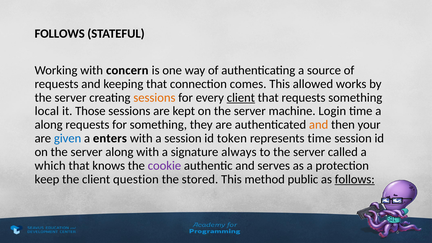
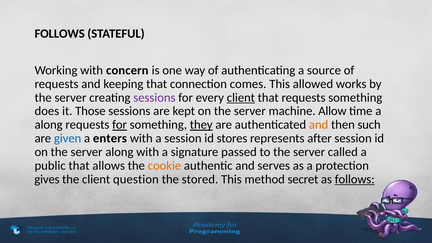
sessions at (154, 98) colour: orange -> purple
local: local -> does
Login: Login -> Allow
for at (120, 125) underline: none -> present
they underline: none -> present
your: your -> such
token: token -> stores
represents time: time -> after
always: always -> passed
which: which -> public
knows: knows -> allows
cookie colour: purple -> orange
keep: keep -> gives
public: public -> secret
